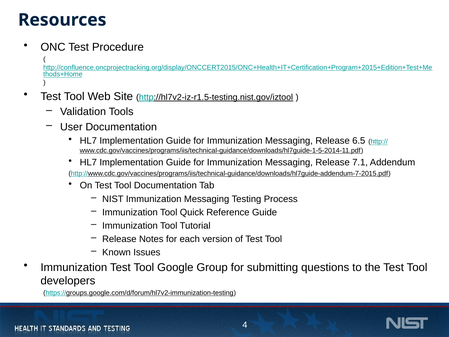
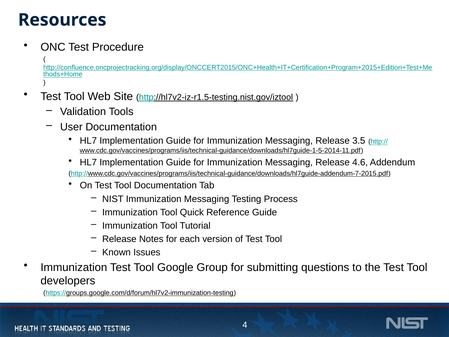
6.5: 6.5 -> 3.5
7.1: 7.1 -> 4.6
